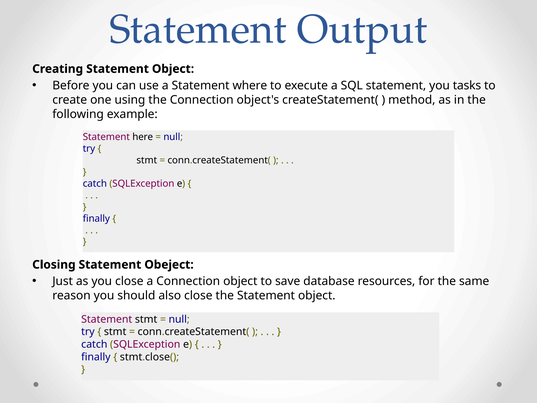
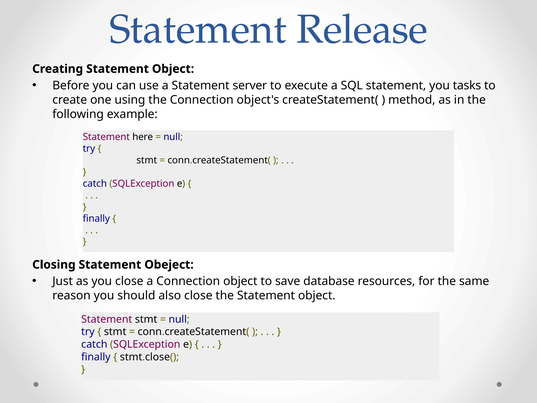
Output: Output -> Release
where: where -> server
